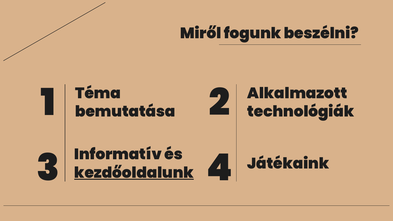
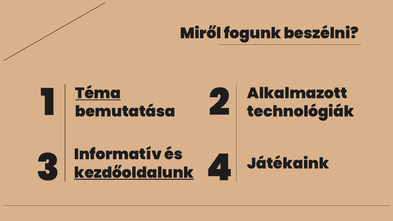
Téma underline: none -> present
